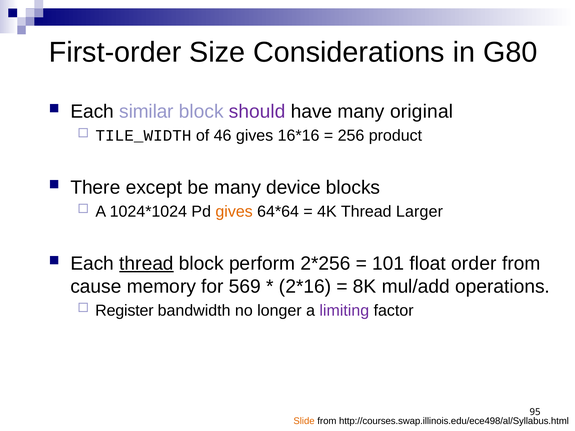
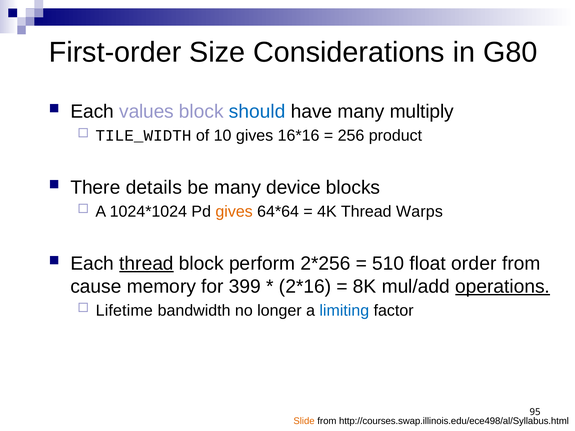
similar: similar -> values
should colour: purple -> blue
original: original -> multiply
46: 46 -> 10
except: except -> details
Larger: Larger -> Warps
101: 101 -> 510
569: 569 -> 399
operations underline: none -> present
Register: Register -> Lifetime
limiting colour: purple -> blue
